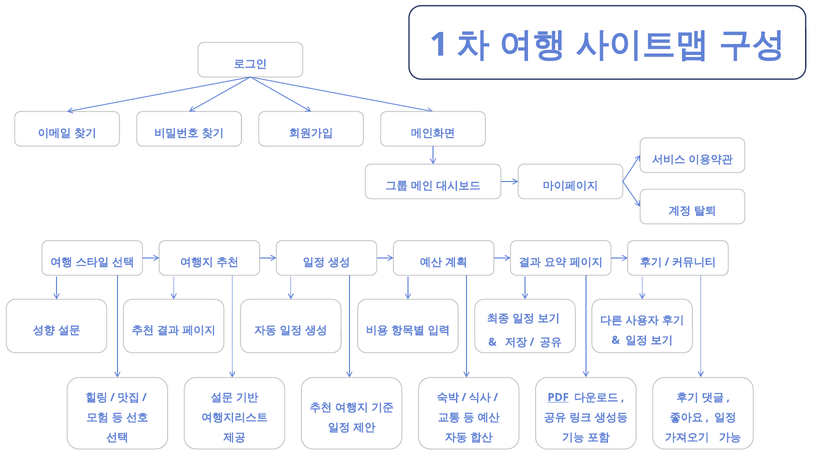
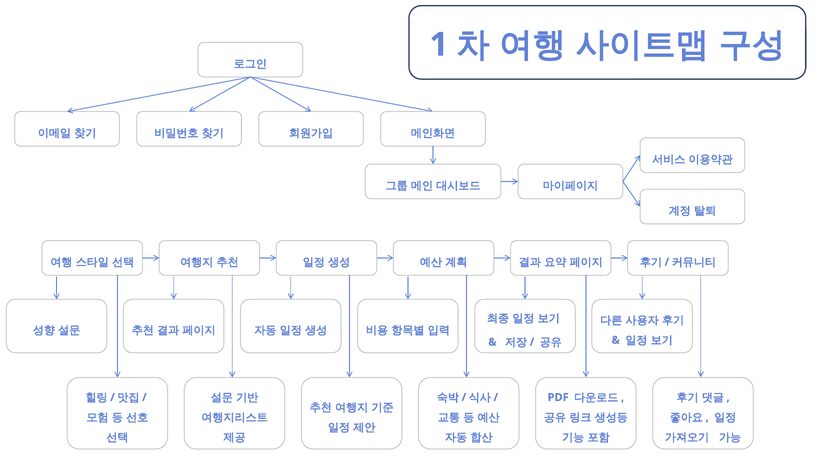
PDF underline: present -> none
